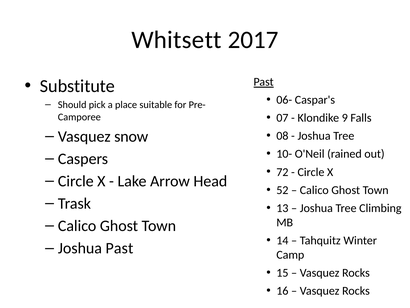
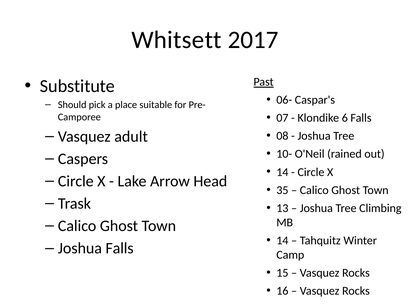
9: 9 -> 6
snow: snow -> adult
72 at (282, 172): 72 -> 14
52: 52 -> 35
Joshua Past: Past -> Falls
